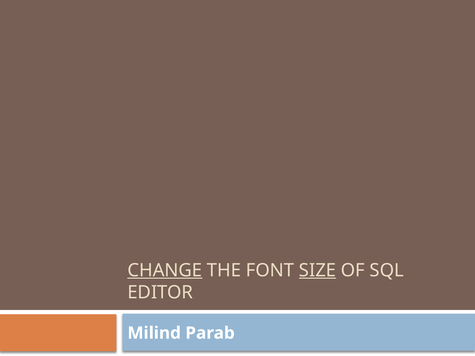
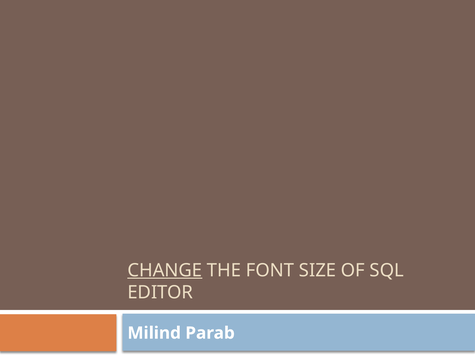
SIZE underline: present -> none
